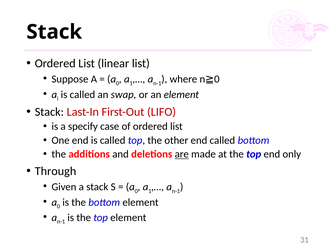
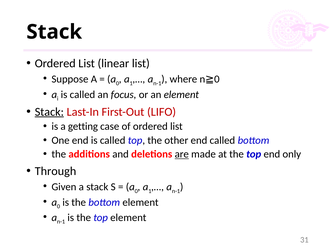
swap: swap -> focus
Stack at (49, 112) underline: none -> present
specify: specify -> getting
